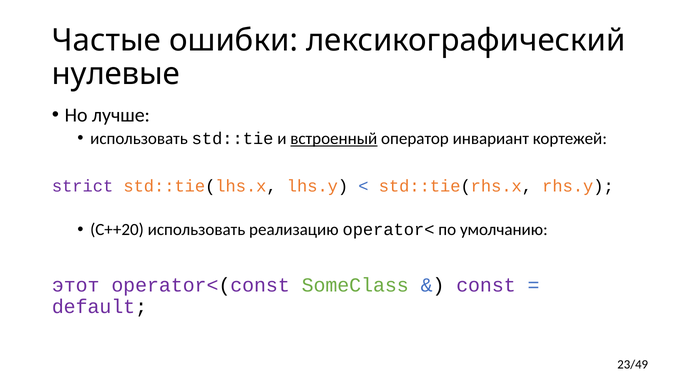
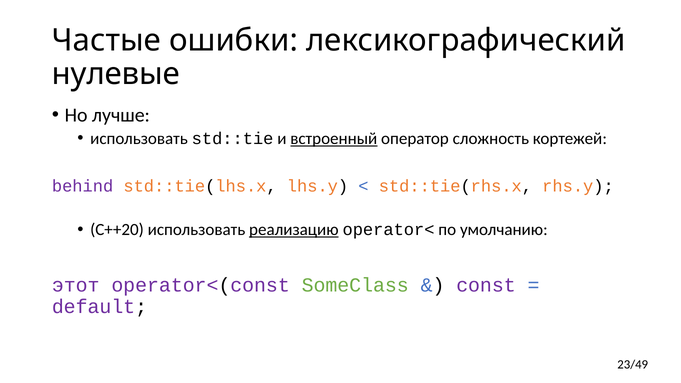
инвариант: инвариант -> сложность
strict: strict -> behind
реализацию underline: none -> present
